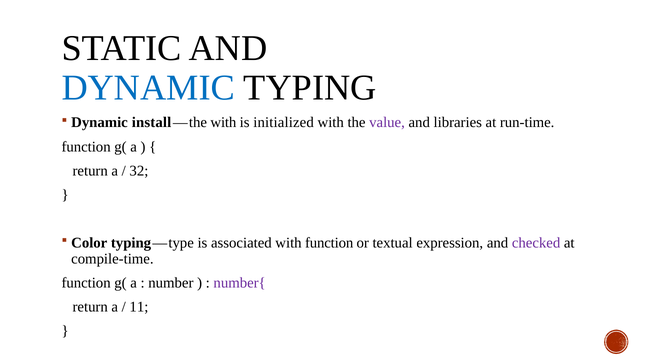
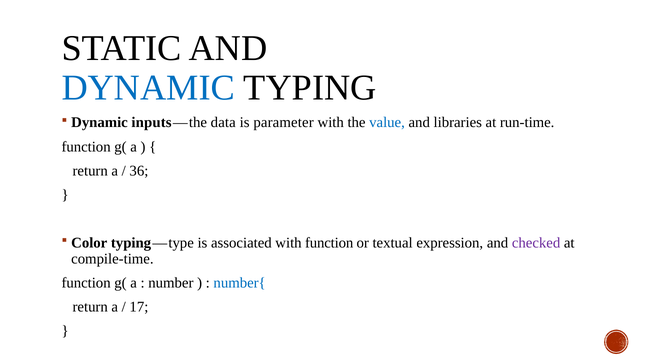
install: install -> inputs
the with: with -> data
initialized: initialized -> parameter
value colour: purple -> blue
32: 32 -> 36
number{ colour: purple -> blue
11: 11 -> 17
